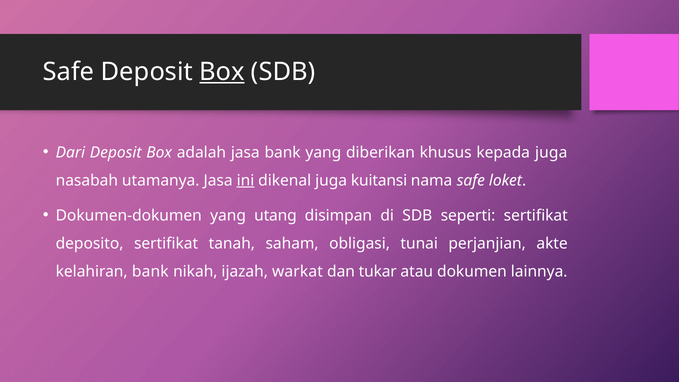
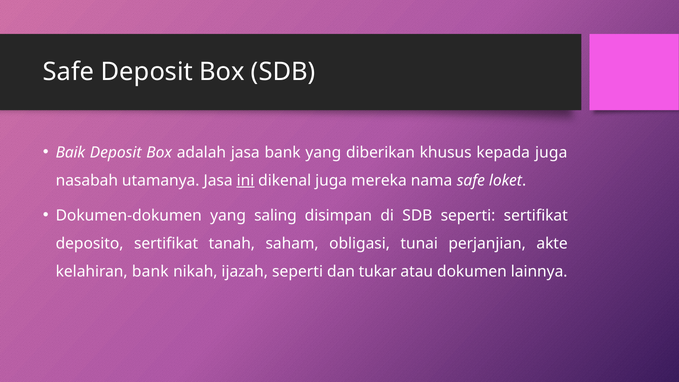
Box at (222, 72) underline: present -> none
Dari: Dari -> Baik
kuitansi: kuitansi -> mereka
utang: utang -> saling
ijazah warkat: warkat -> seperti
